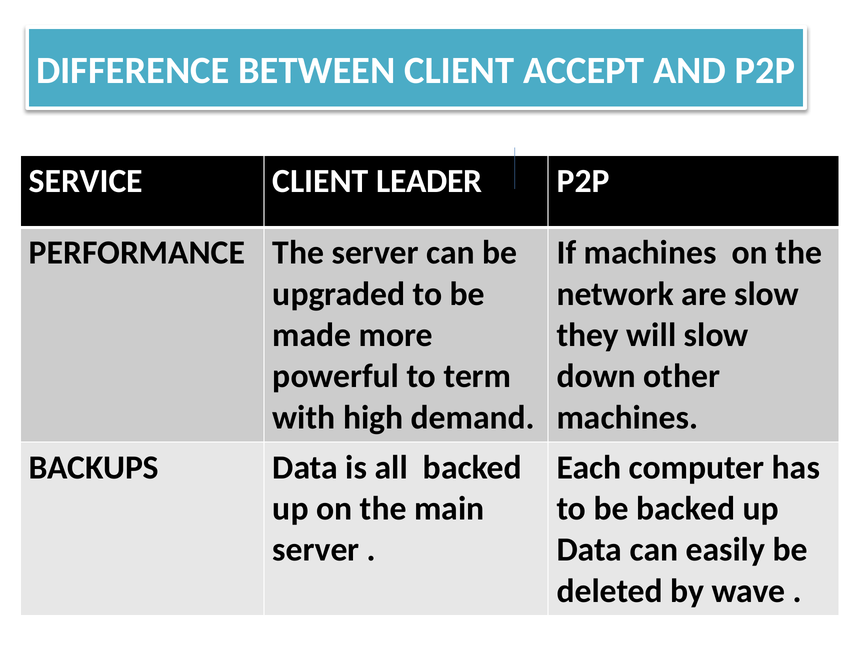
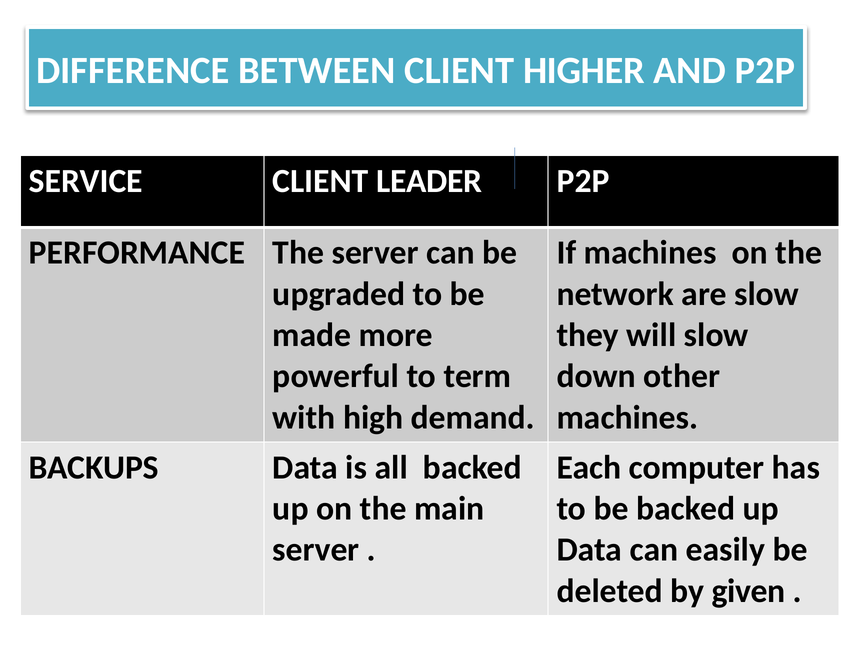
ACCEPT: ACCEPT -> HIGHER
wave: wave -> given
